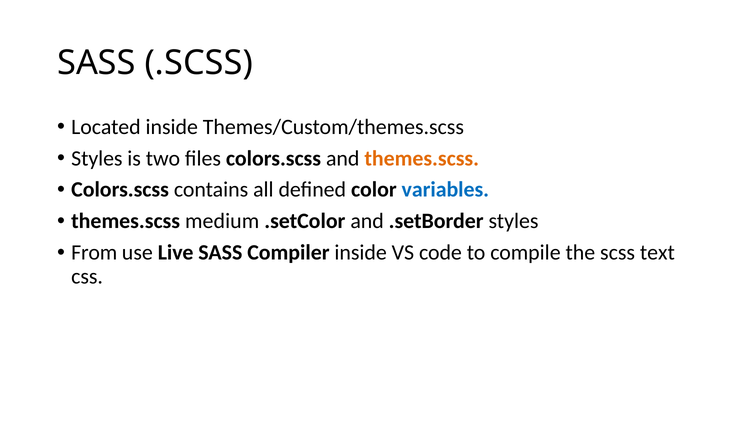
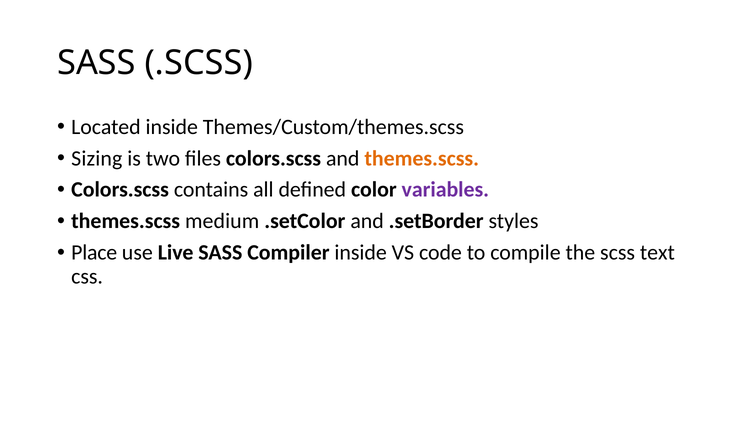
Styles at (97, 158): Styles -> Sizing
variables colour: blue -> purple
From: From -> Place
